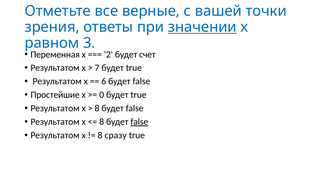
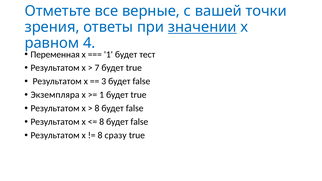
3: 3 -> 4
2 at (108, 54): 2 -> 1
счет: счет -> тест
6: 6 -> 3
Простейшие: Простейшие -> Экземпляра
0 at (102, 95): 0 -> 1
false at (139, 122) underline: present -> none
